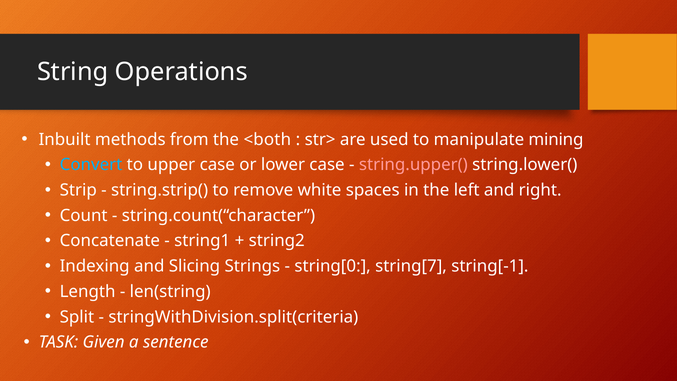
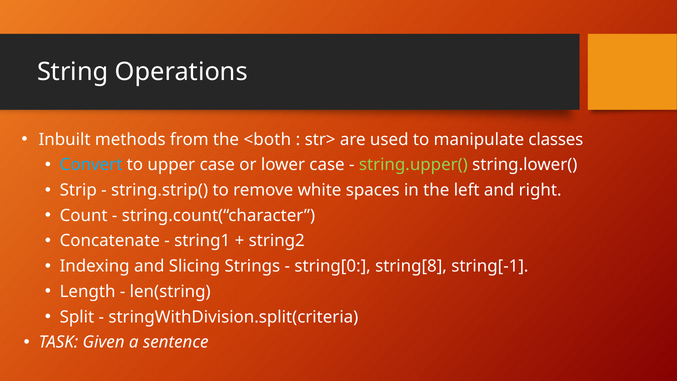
mining: mining -> classes
string.upper( colour: pink -> light green
string[7: string[7 -> string[8
